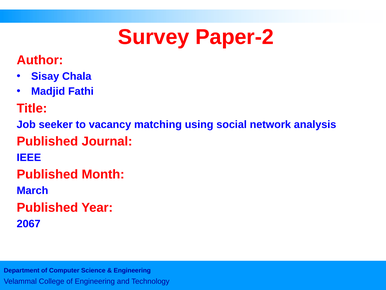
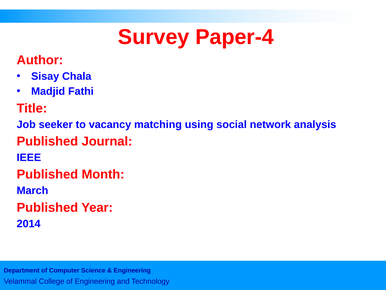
Paper-2: Paper-2 -> Paper-4
2067: 2067 -> 2014
